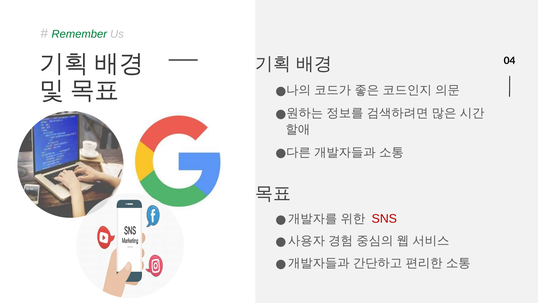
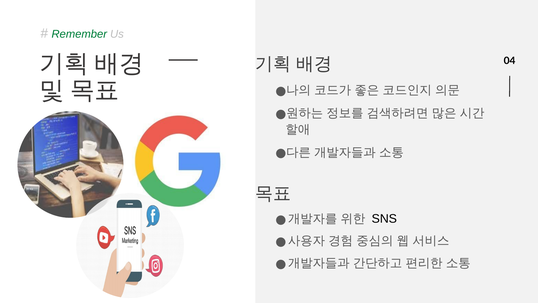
SNS colour: red -> black
